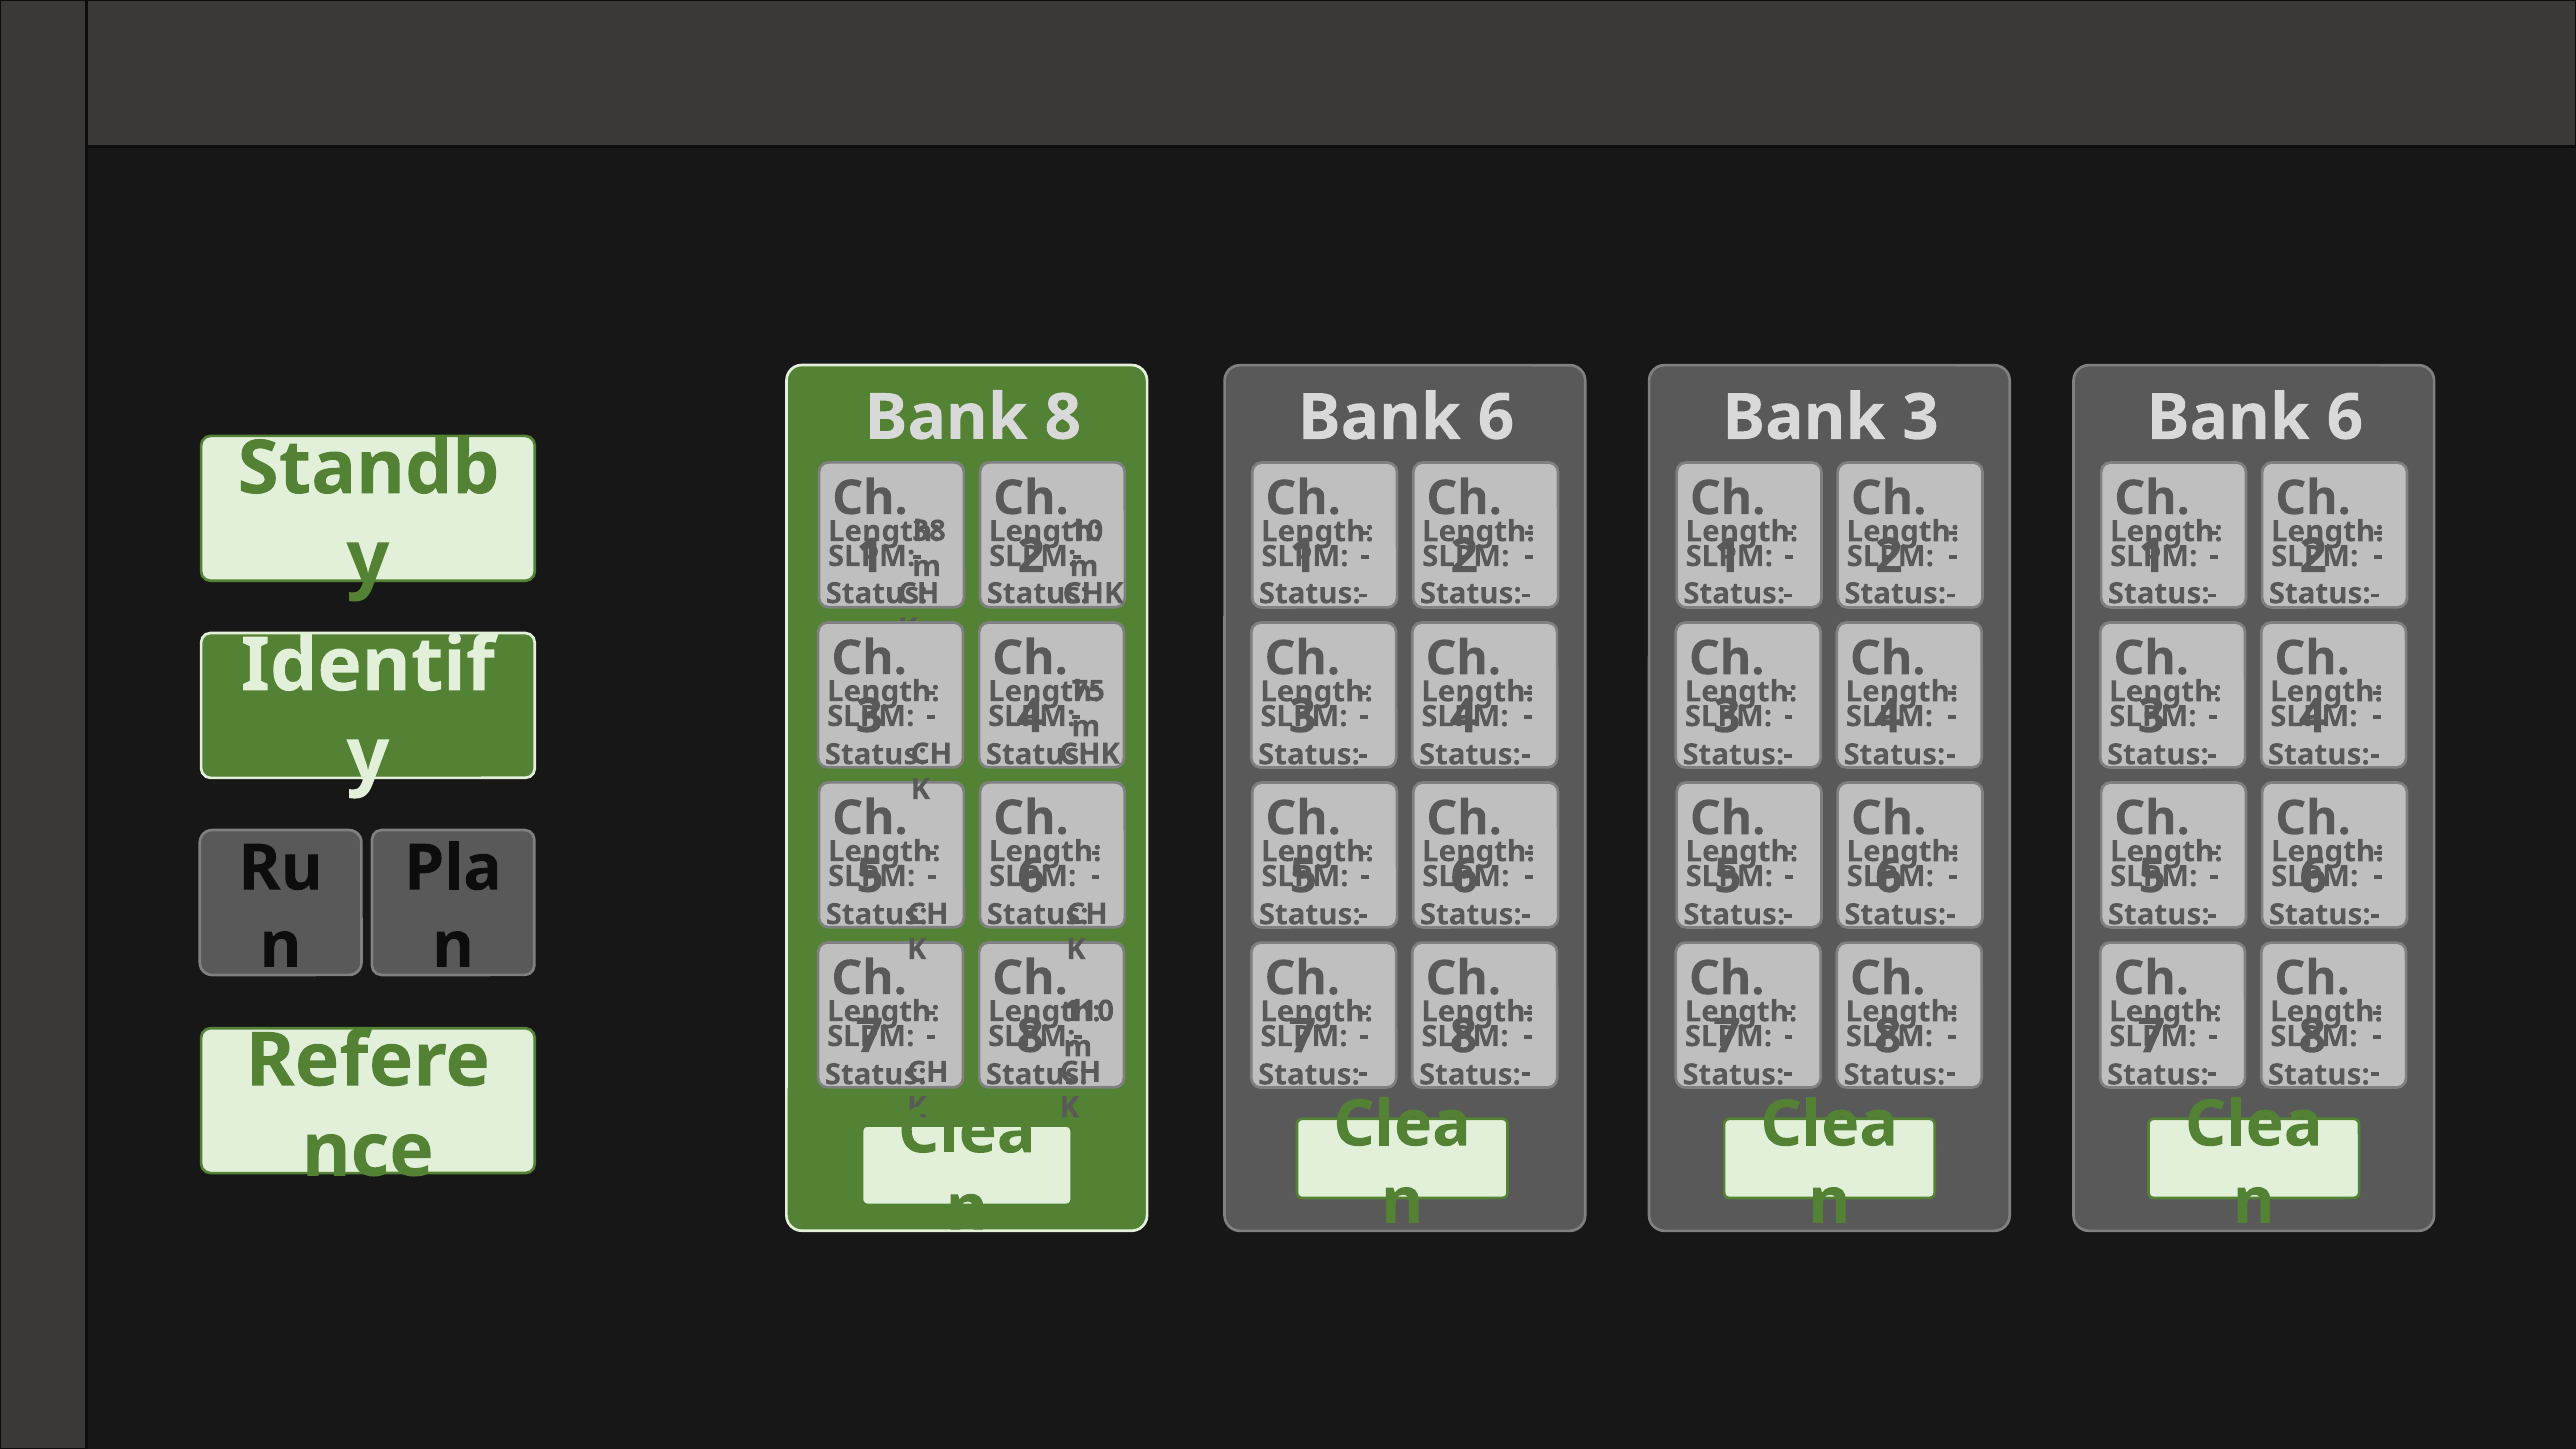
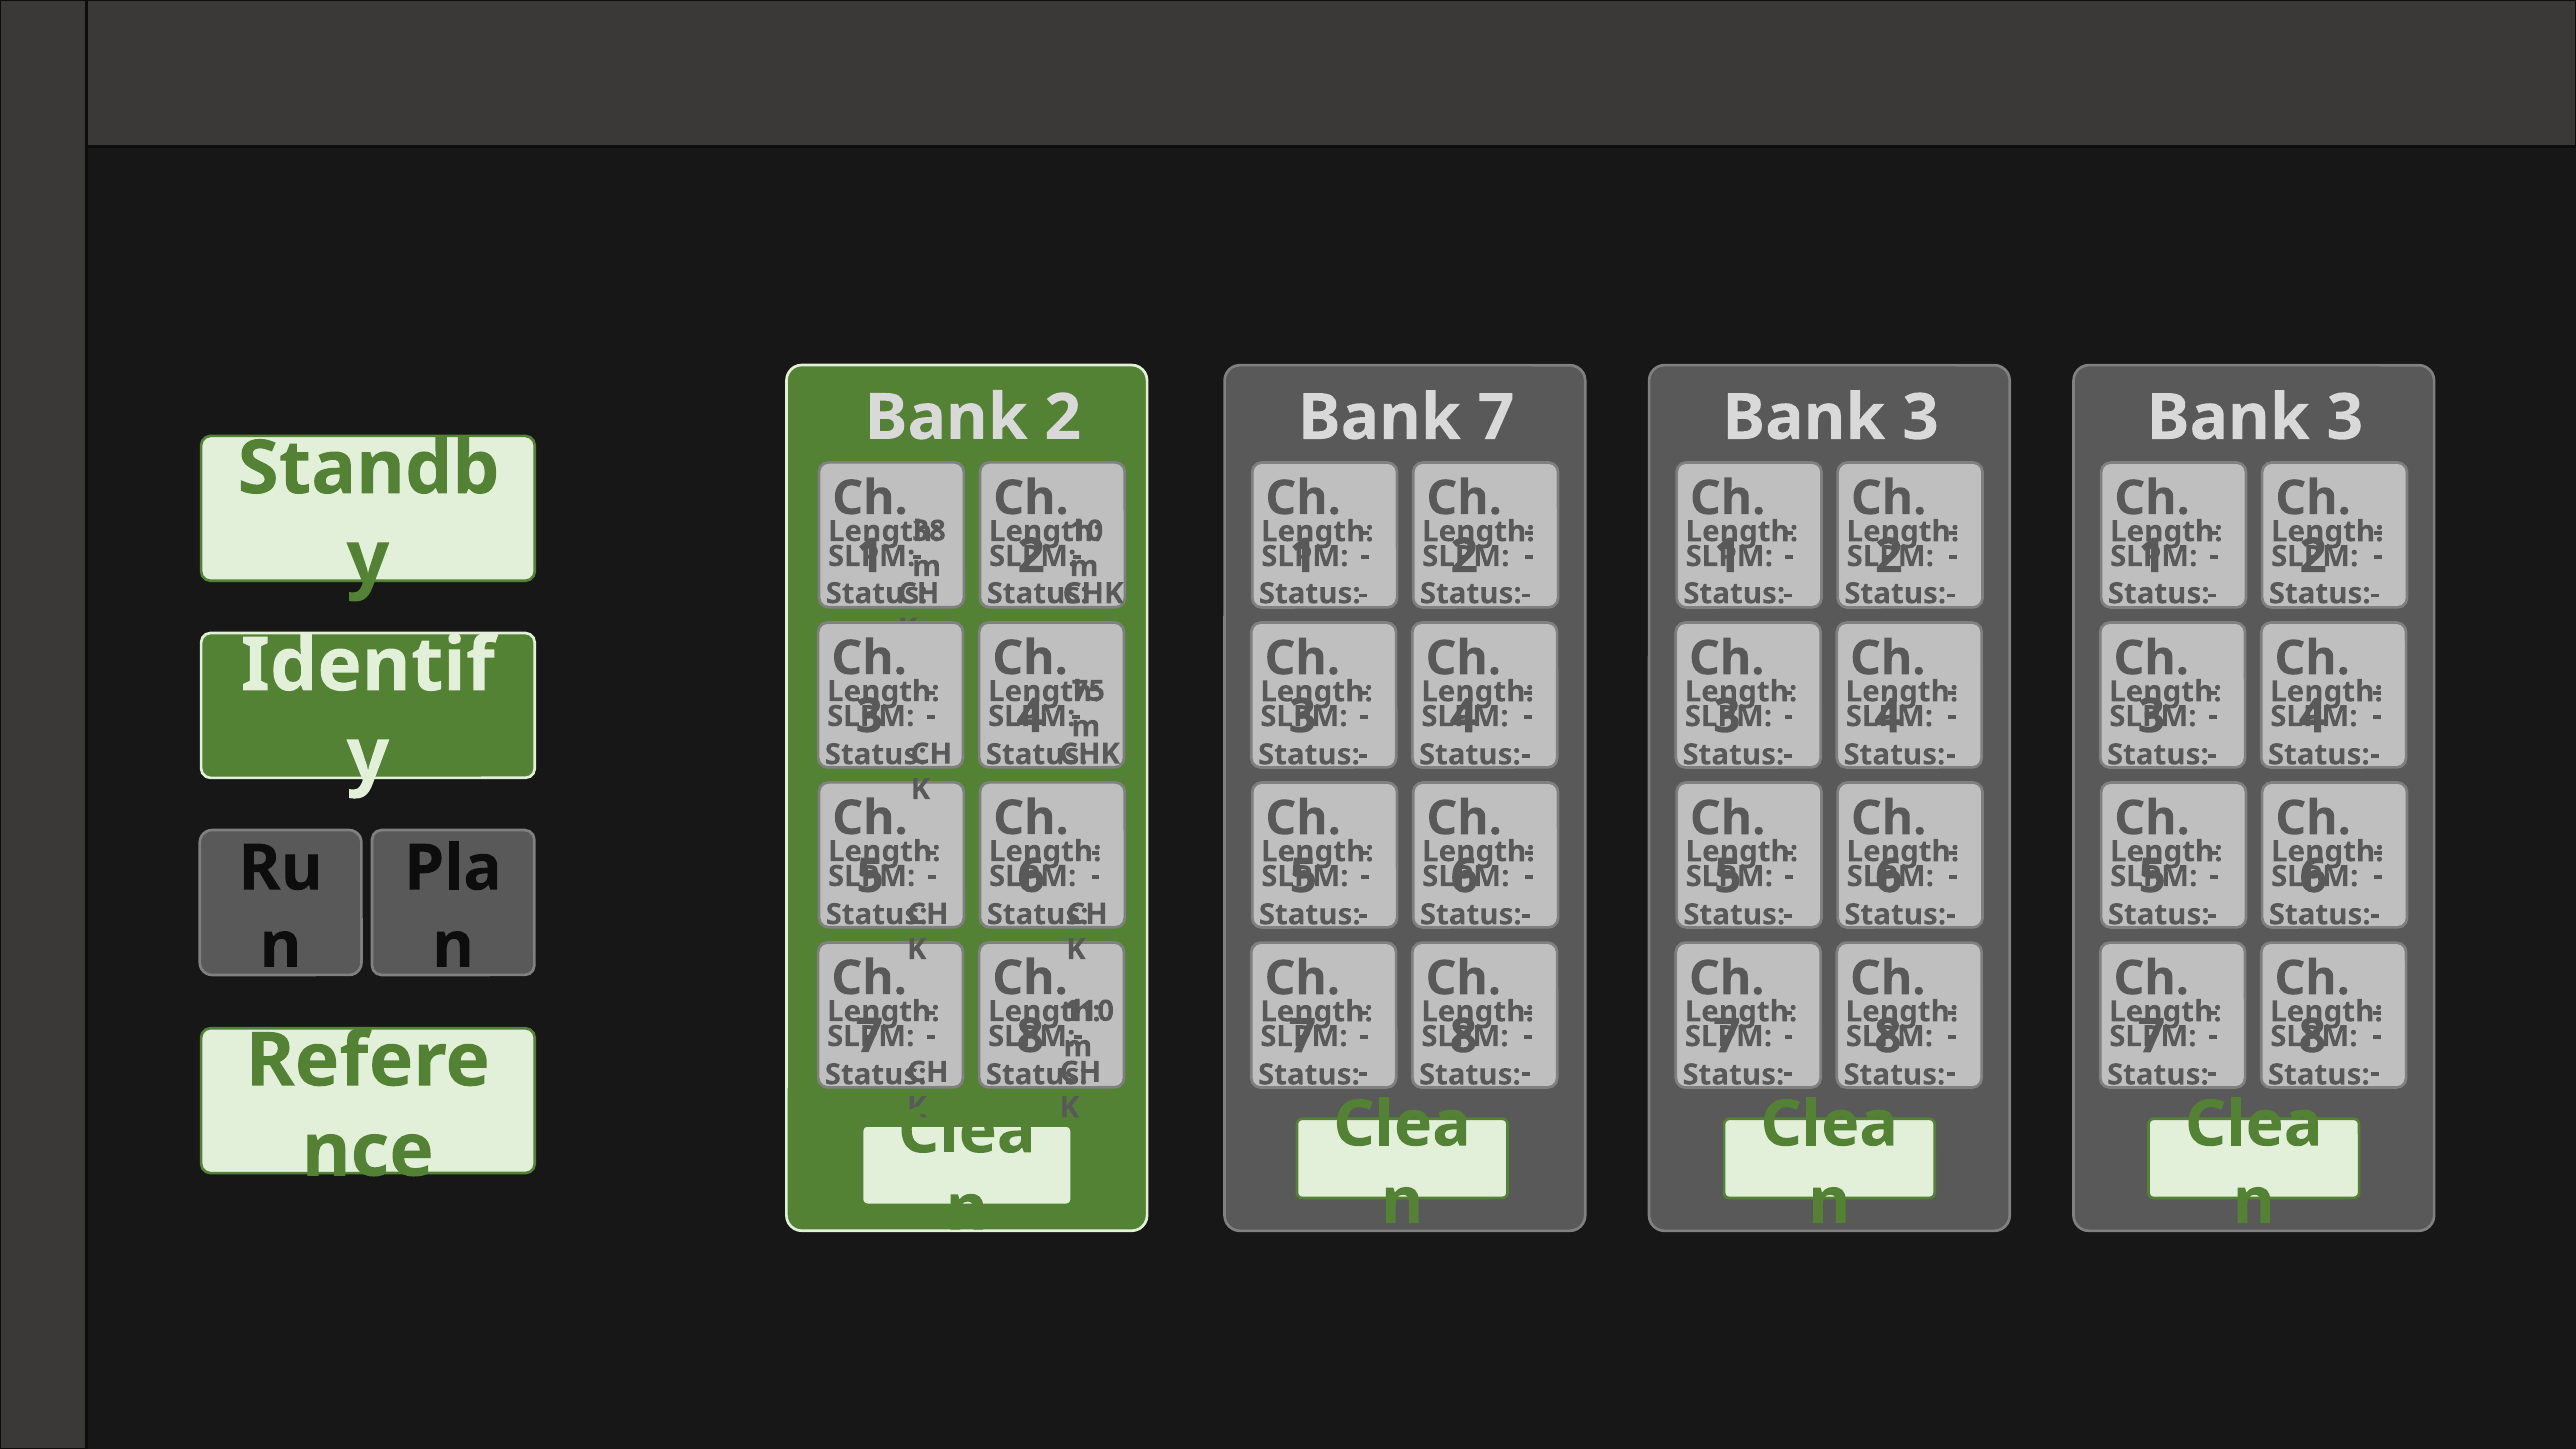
Bank 8: 8 -> 2
6 at (1496, 418): 6 -> 7
6 at (2345, 418): 6 -> 3
